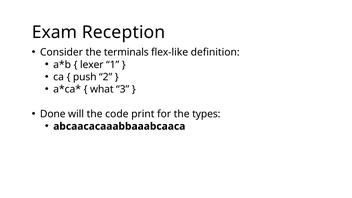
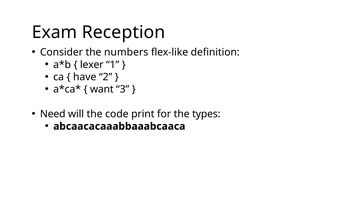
terminals: terminals -> numbers
push: push -> have
what: what -> want
Done: Done -> Need
